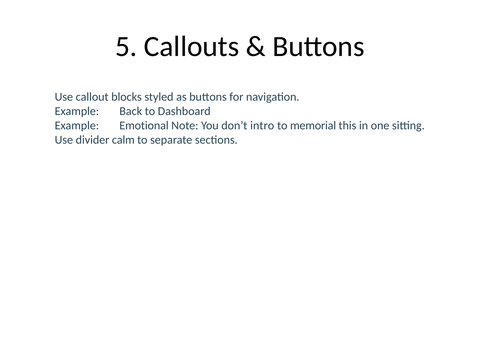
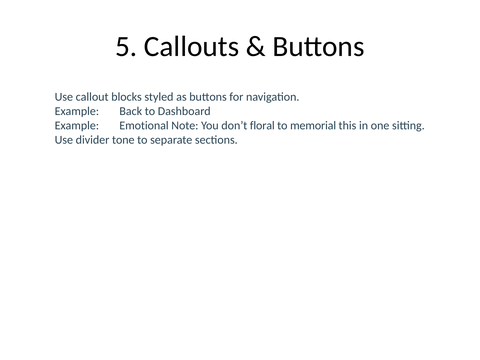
intro: intro -> floral
calm: calm -> tone
